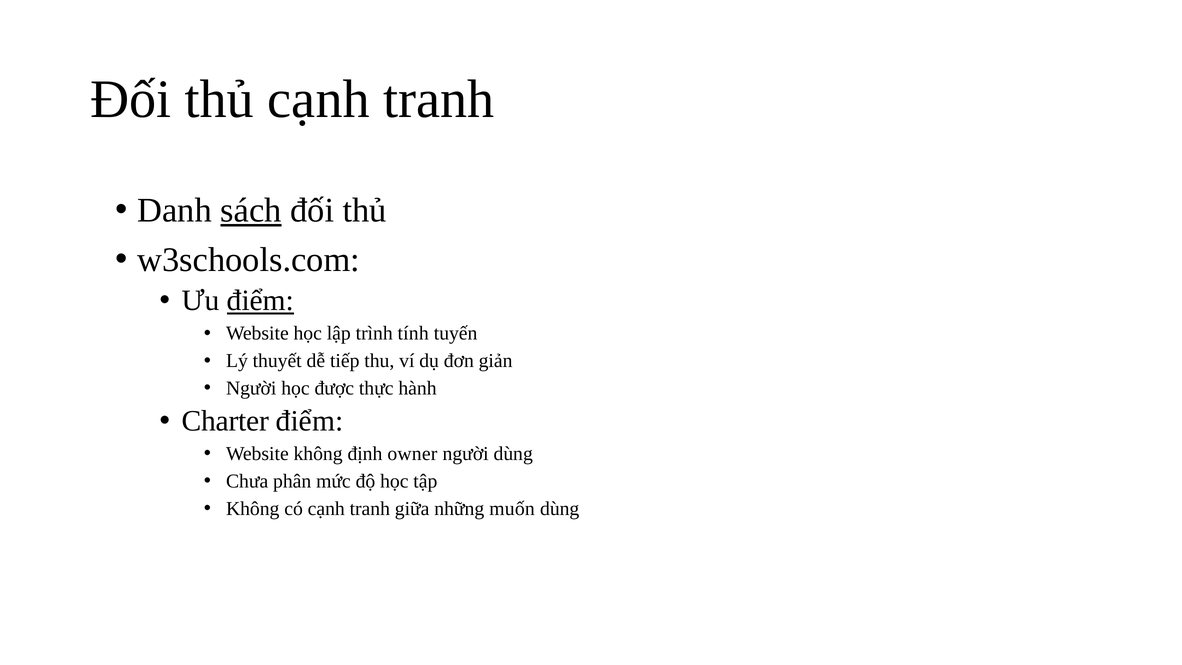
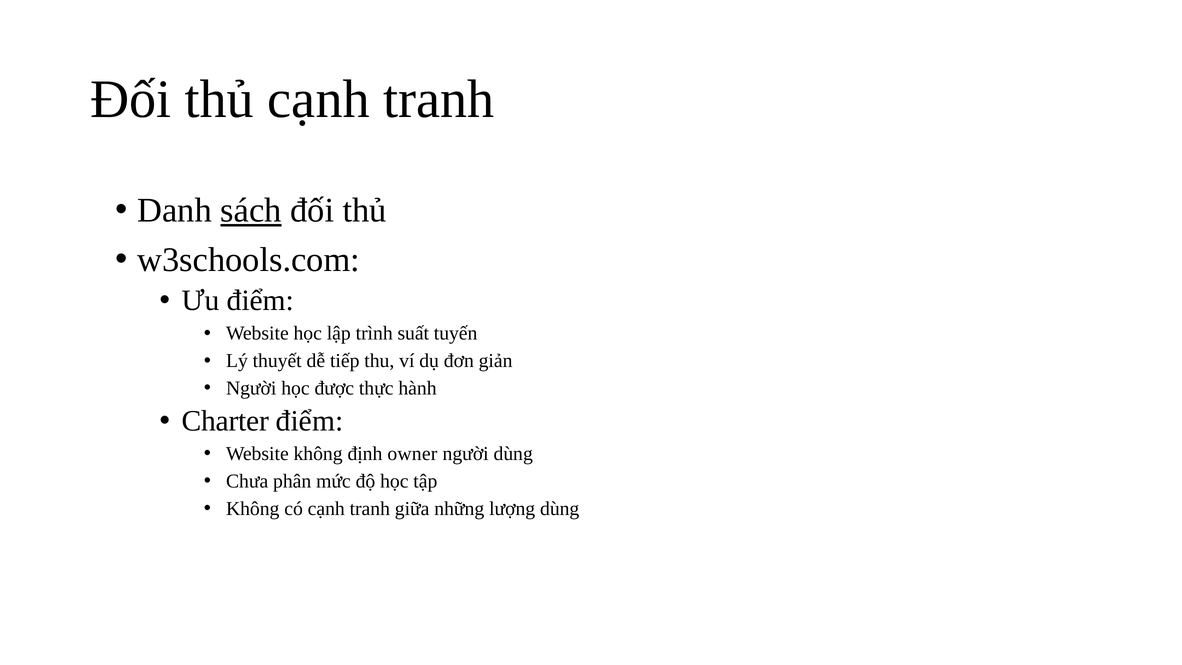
điểm at (260, 301) underline: present -> none
tính: tính -> suất
muốn: muốn -> lượng
